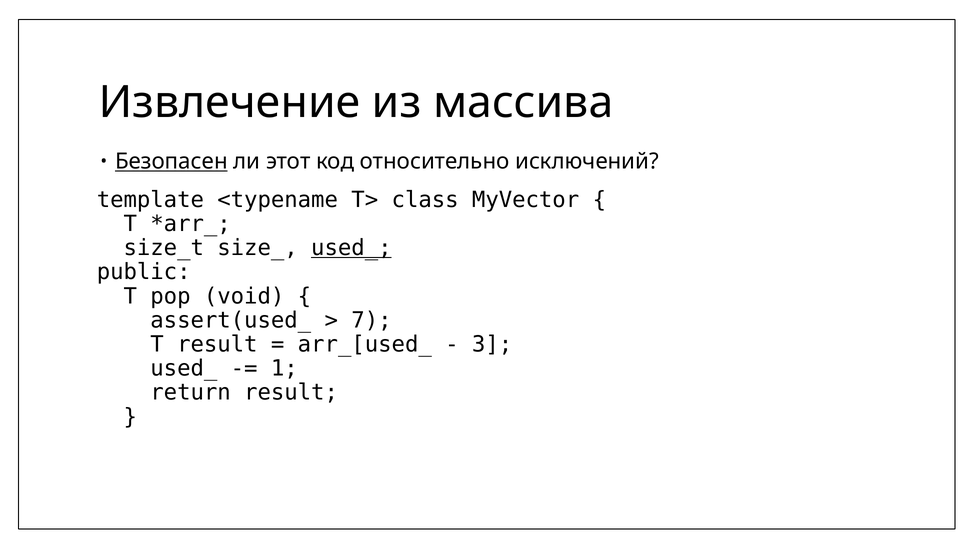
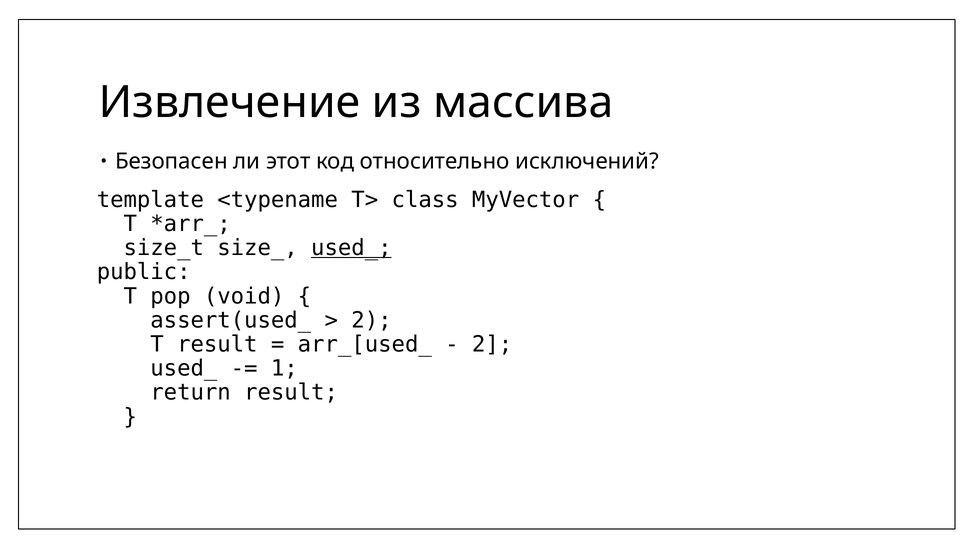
Безопасен underline: present -> none
7 at (371, 320): 7 -> 2
3 at (492, 344): 3 -> 2
